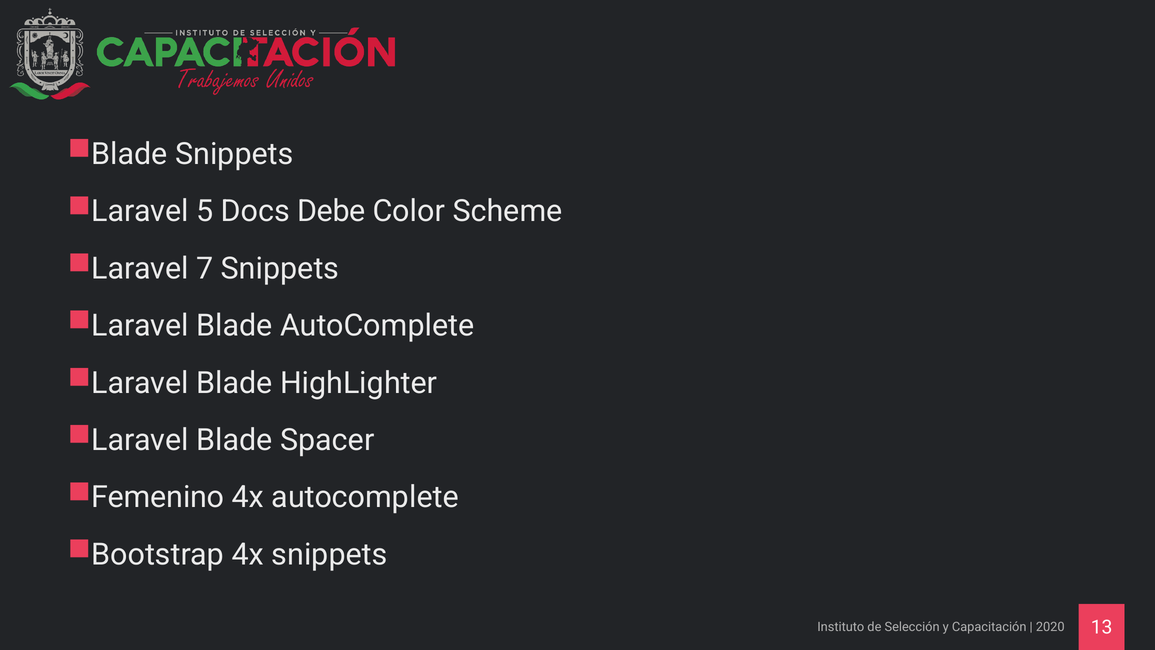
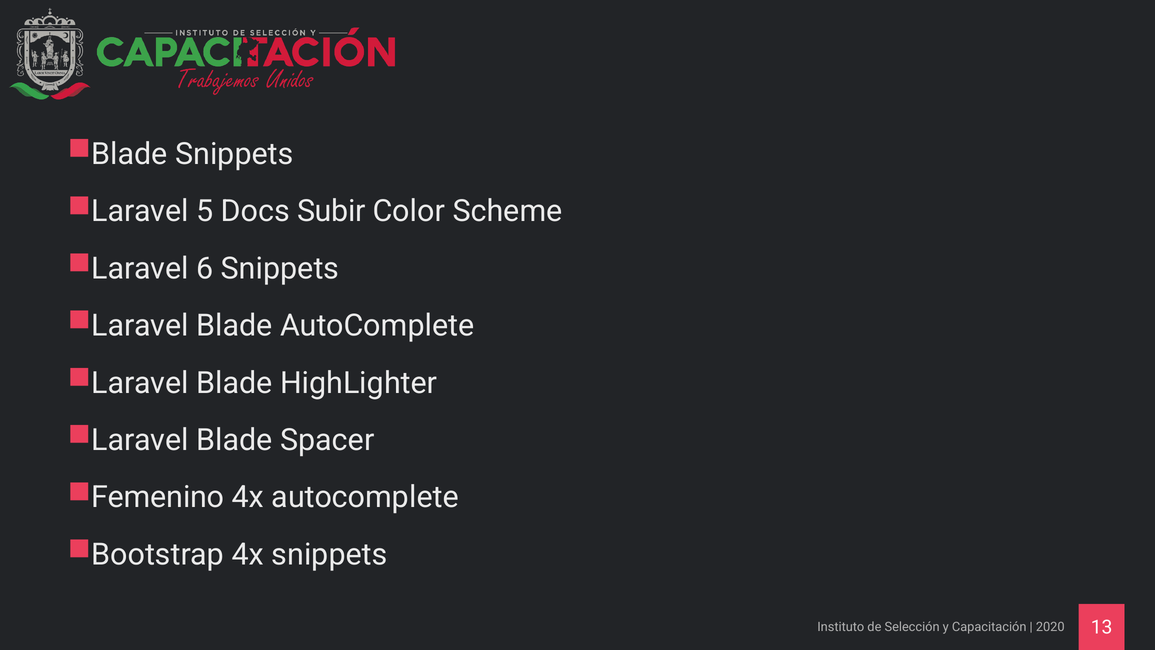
Debe: Debe -> Subir
7: 7 -> 6
